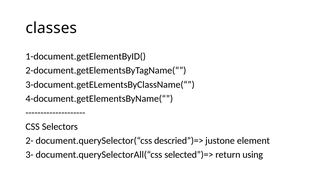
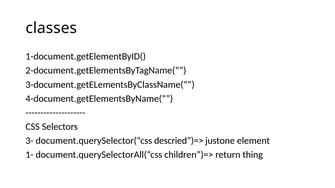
2-: 2- -> 3-
3-: 3- -> 1-
selected”)=>: selected”)=> -> children”)=>
using: using -> thing
